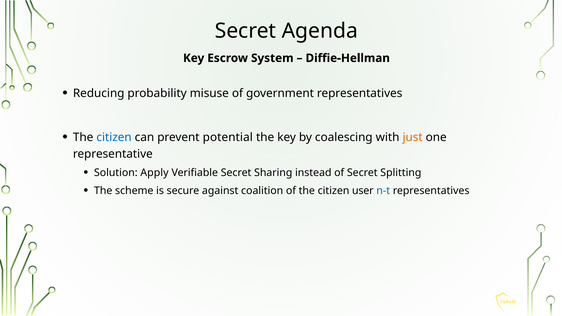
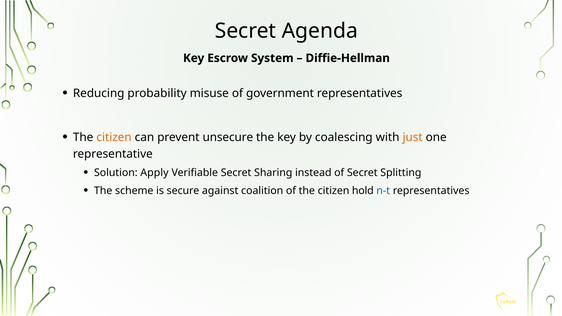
citizen at (114, 137) colour: blue -> orange
potential: potential -> unsecure
user: user -> hold
